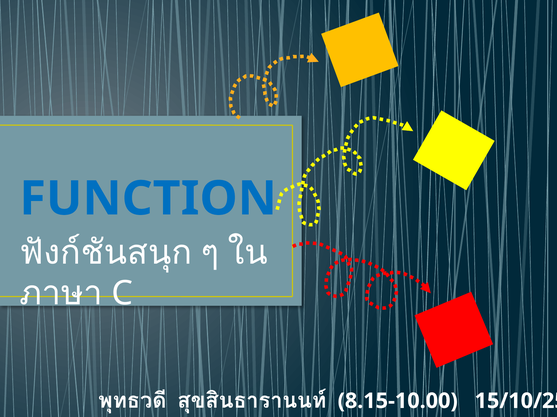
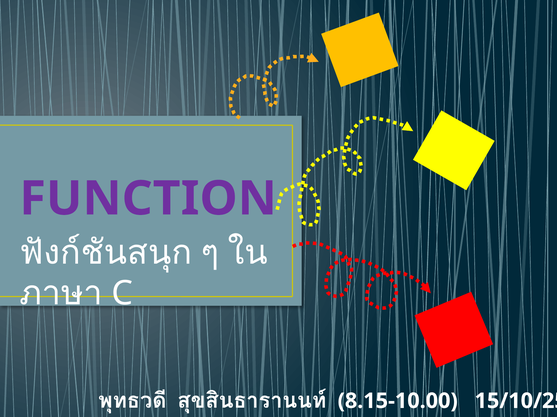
FUNCTION colour: blue -> purple
